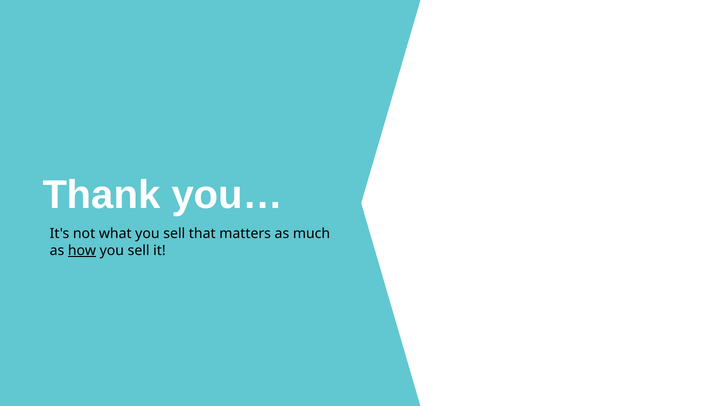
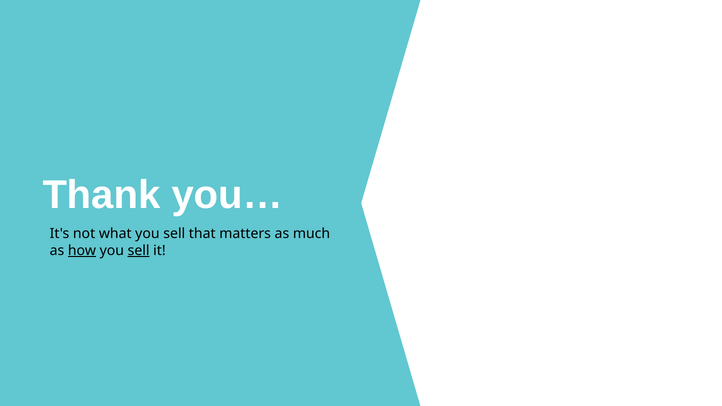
sell at (139, 251) underline: none -> present
